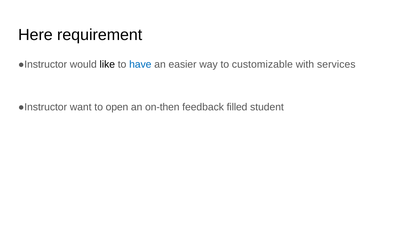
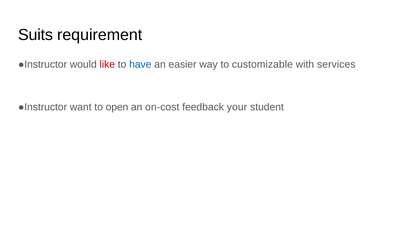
Here: Here -> Suits
like colour: black -> red
on-then: on-then -> on-cost
filled: filled -> your
